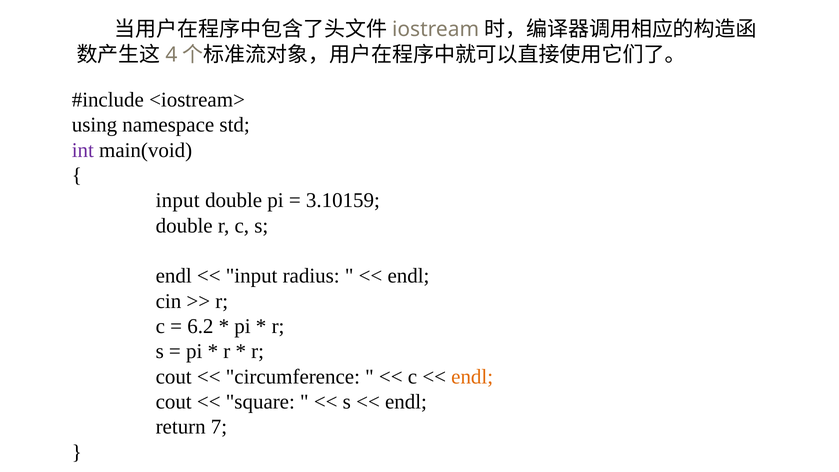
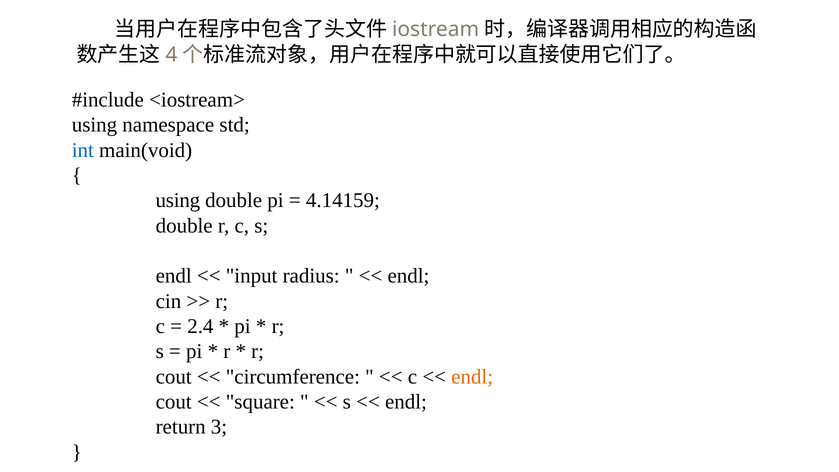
int colour: purple -> blue
input at (178, 200): input -> using
3.10159: 3.10159 -> 4.14159
6.2: 6.2 -> 2.4
7: 7 -> 3
